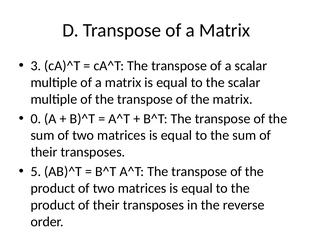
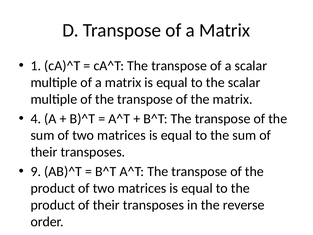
3: 3 -> 1
0: 0 -> 4
5: 5 -> 9
